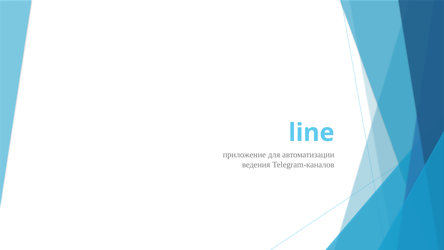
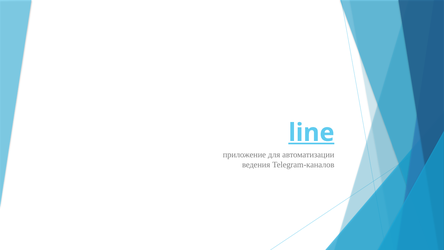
line underline: none -> present
